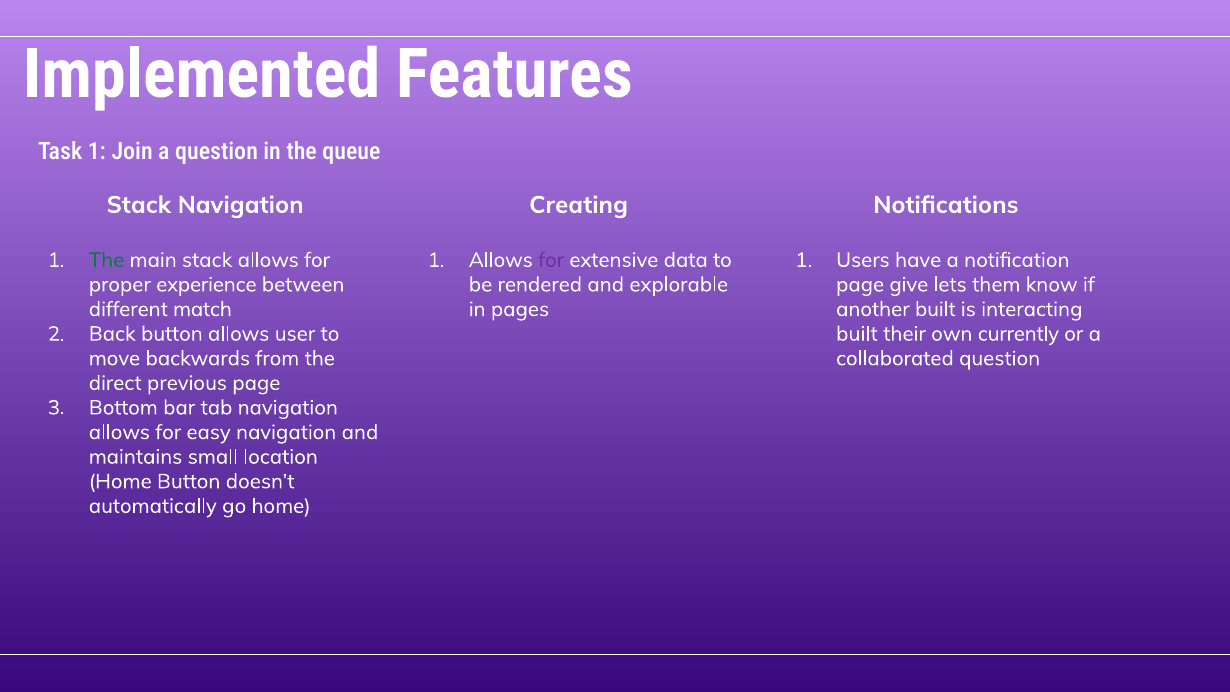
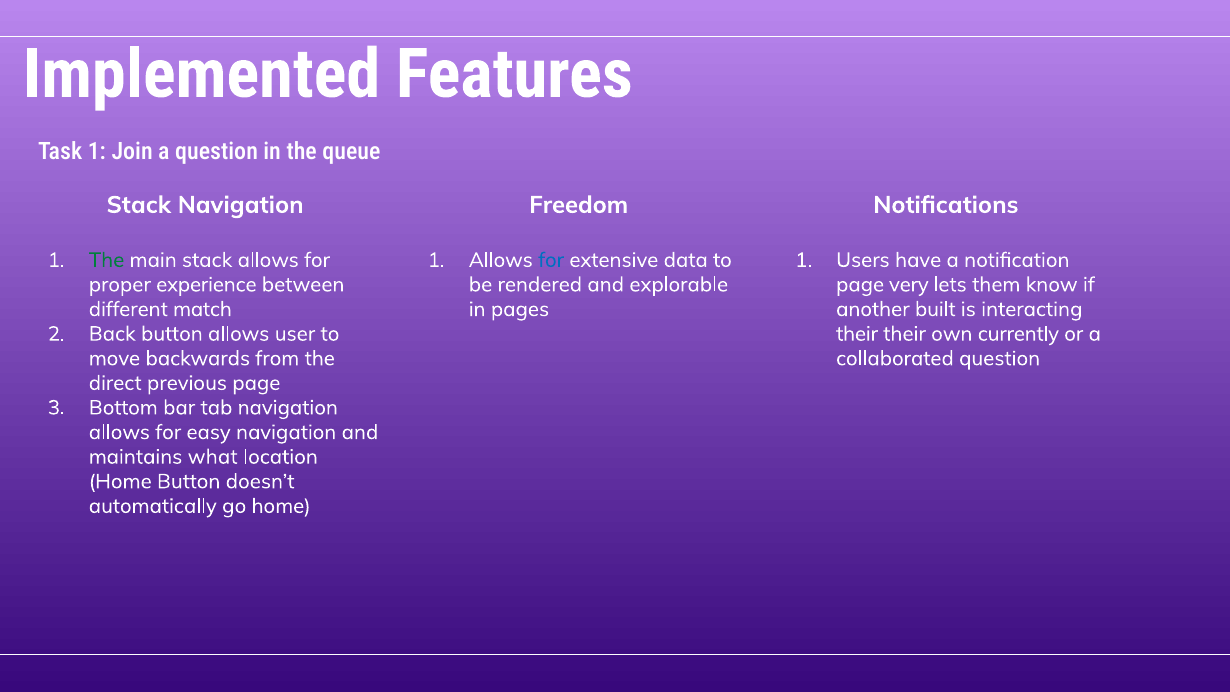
Creating: Creating -> Freedom
for at (551, 260) colour: purple -> blue
give: give -> very
built at (857, 334): built -> their
small: small -> what
